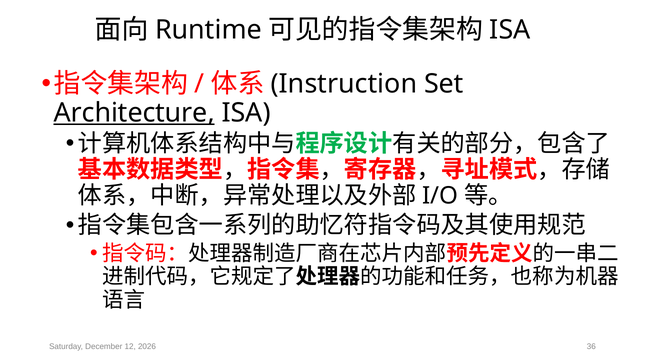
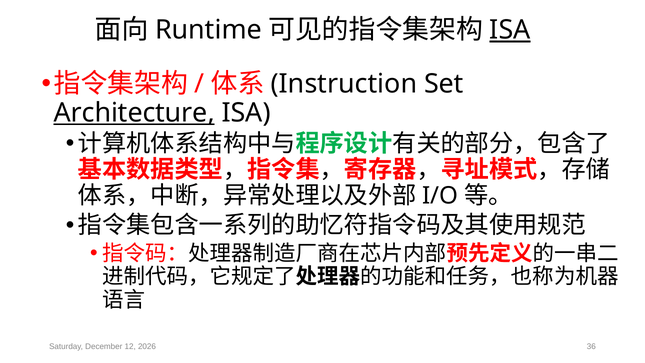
ISA at (510, 30) underline: none -> present
